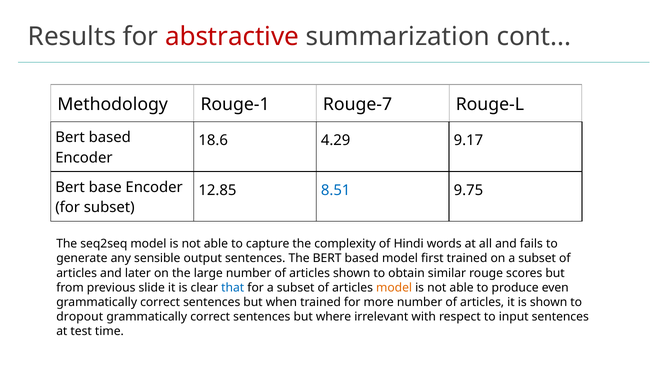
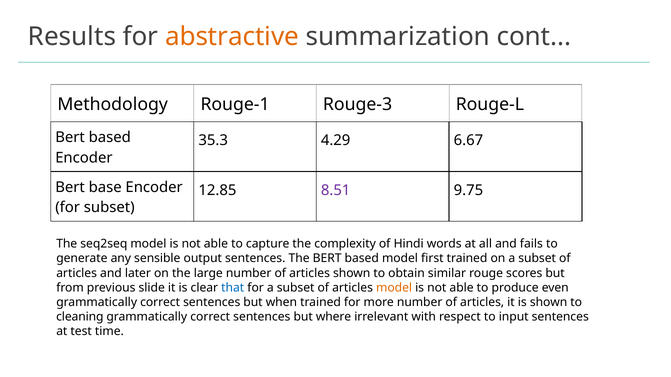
abstractive colour: red -> orange
Rouge-7: Rouge-7 -> Rouge-3
18.6: 18.6 -> 35.3
9.17: 9.17 -> 6.67
8.51 colour: blue -> purple
dropout: dropout -> cleaning
